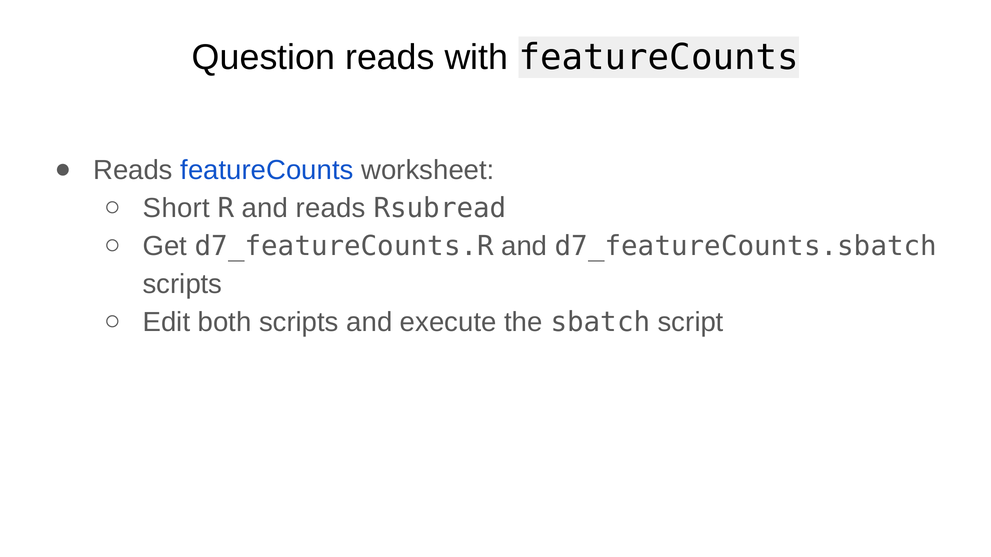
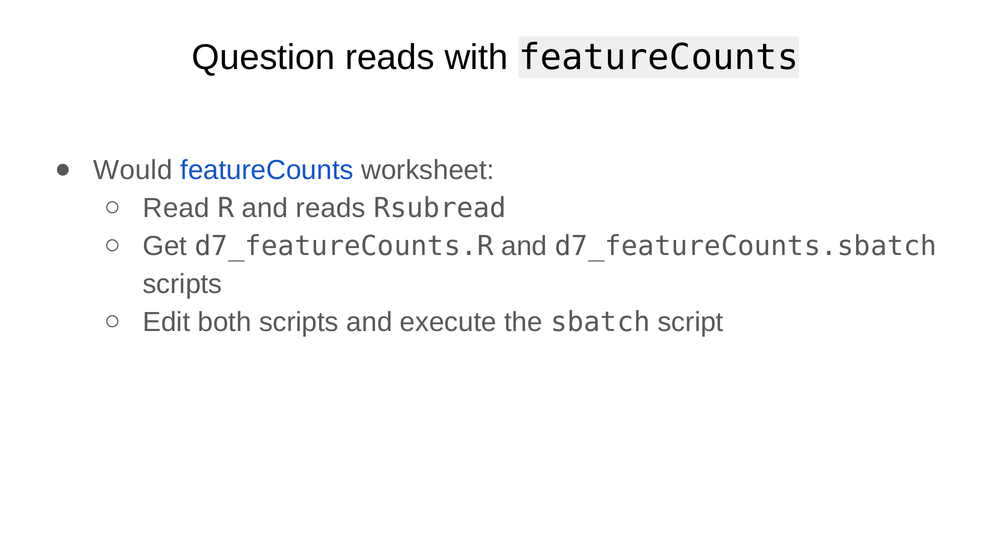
Reads at (133, 171): Reads -> Would
Short: Short -> Read
